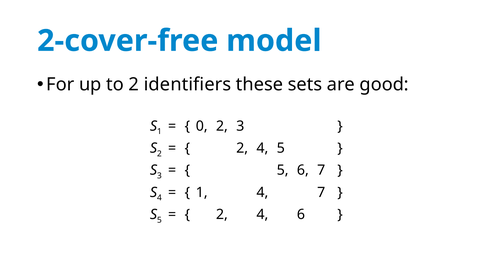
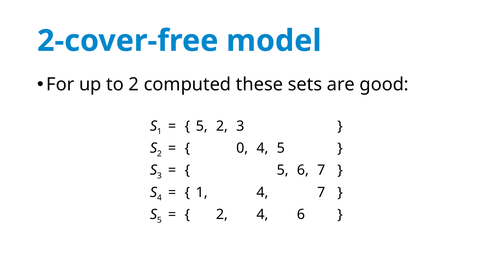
identifiers: identifiers -> computed
0 at (202, 126): 0 -> 5
2 at (242, 148): 2 -> 0
